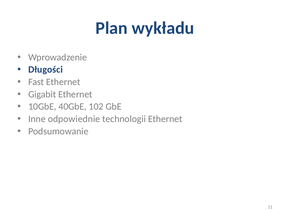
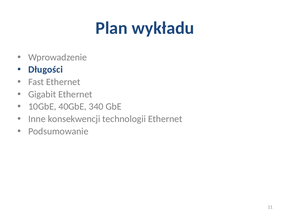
102: 102 -> 340
odpowiednie: odpowiednie -> konsekwencji
